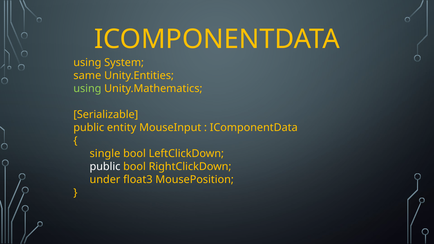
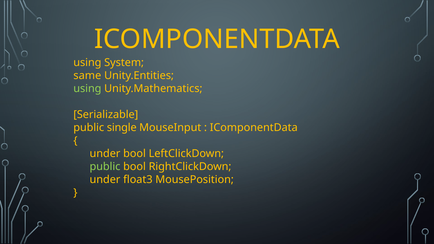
entity: entity -> single
single at (105, 154): single -> under
public at (105, 167) colour: white -> light green
